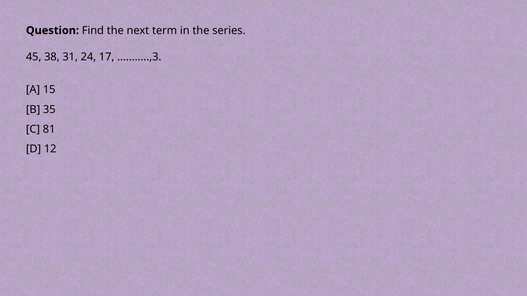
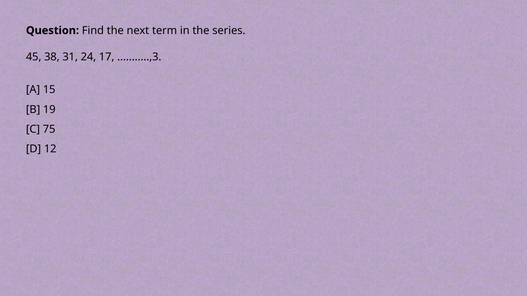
35: 35 -> 19
81: 81 -> 75
